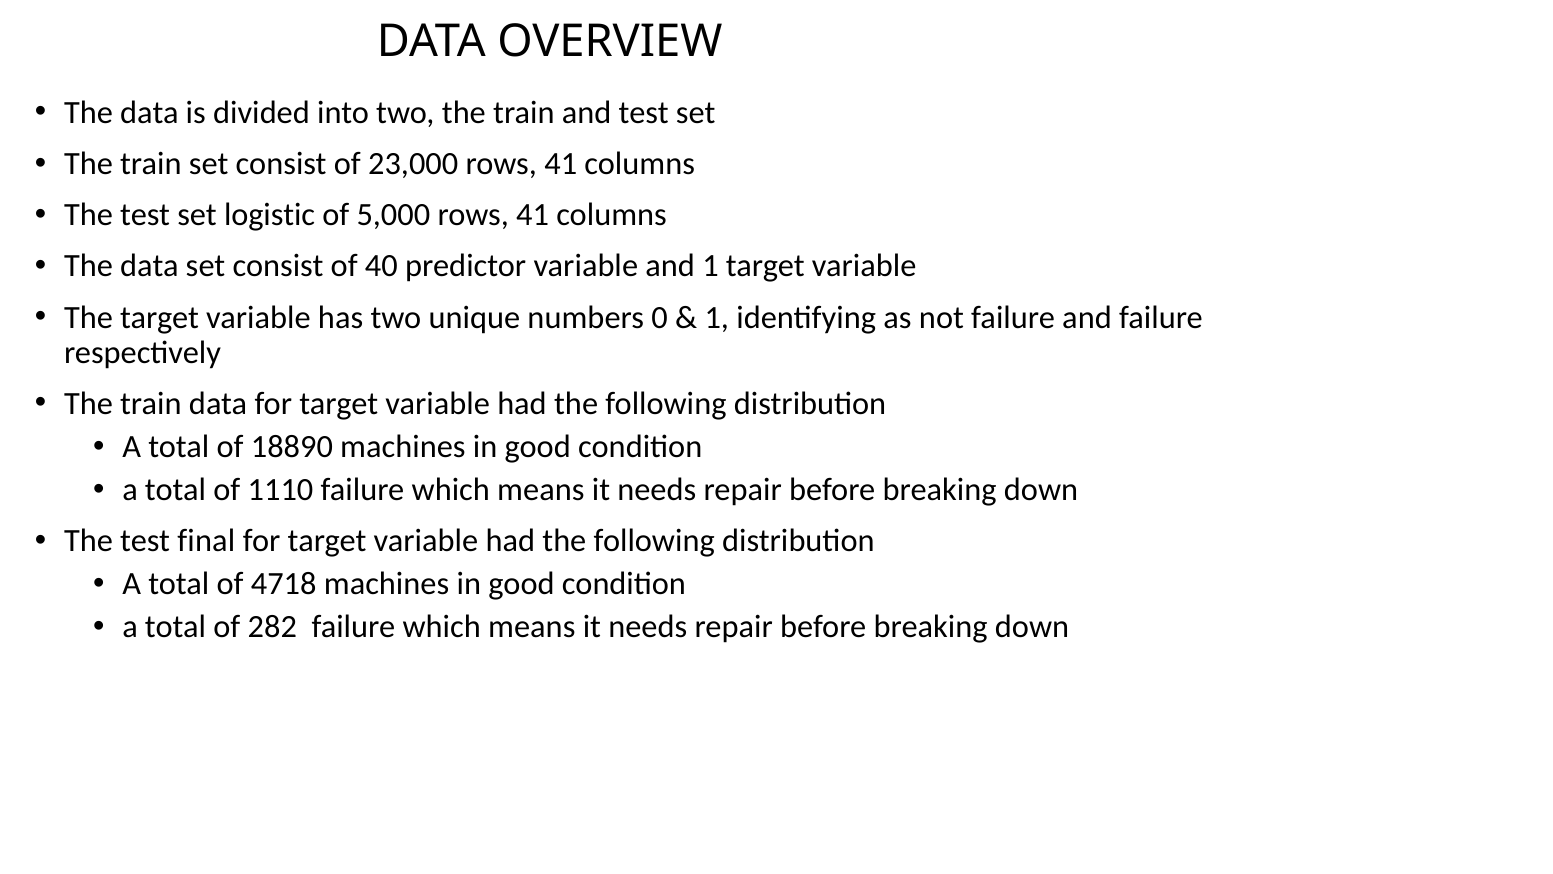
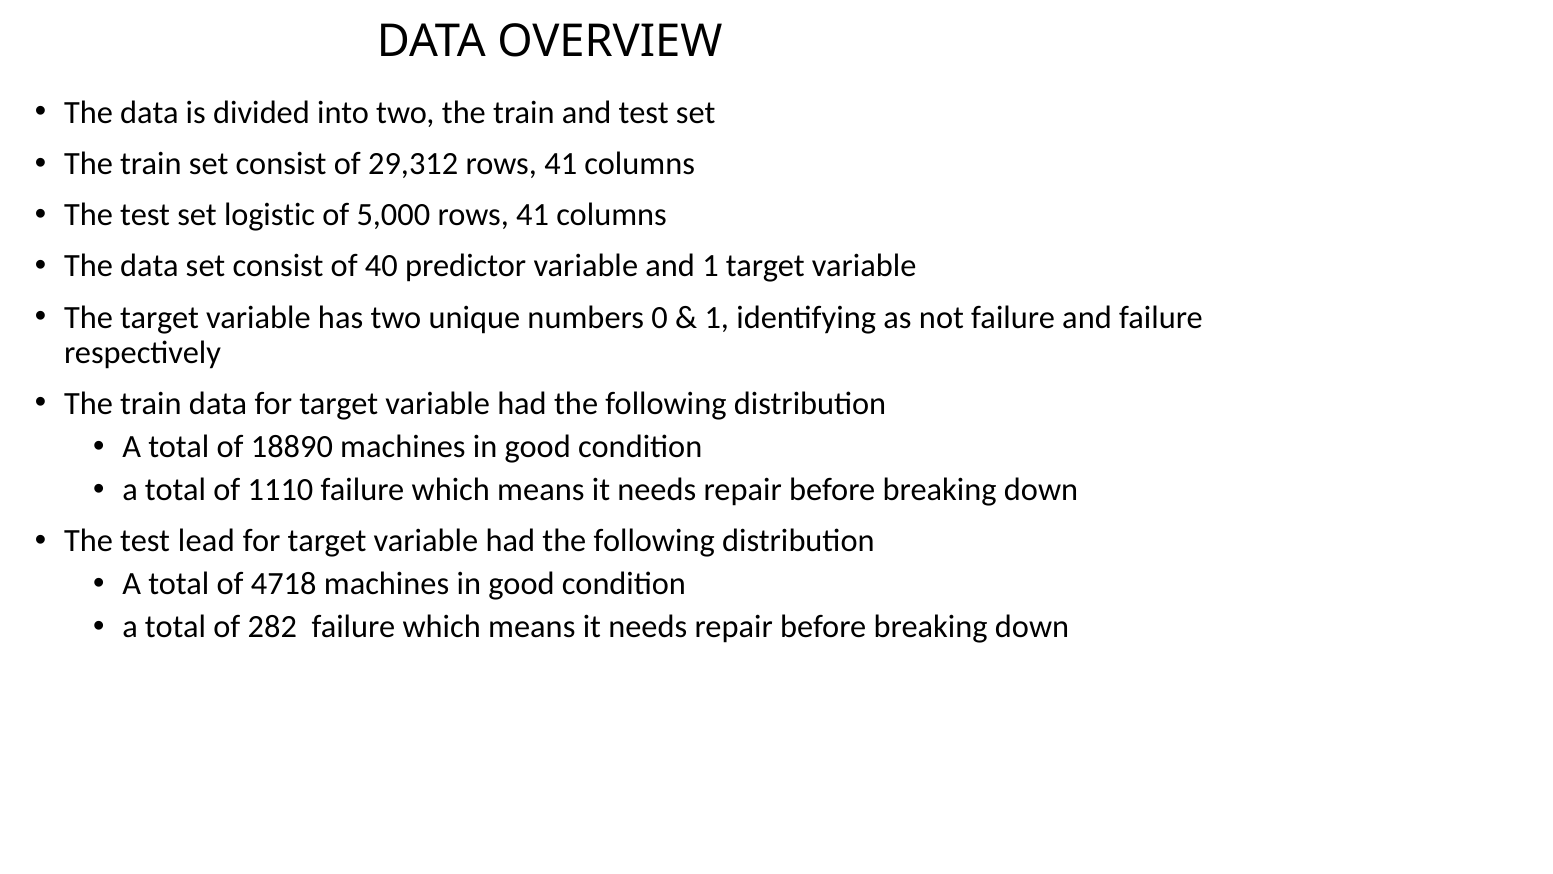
23,000: 23,000 -> 29,312
final: final -> lead
